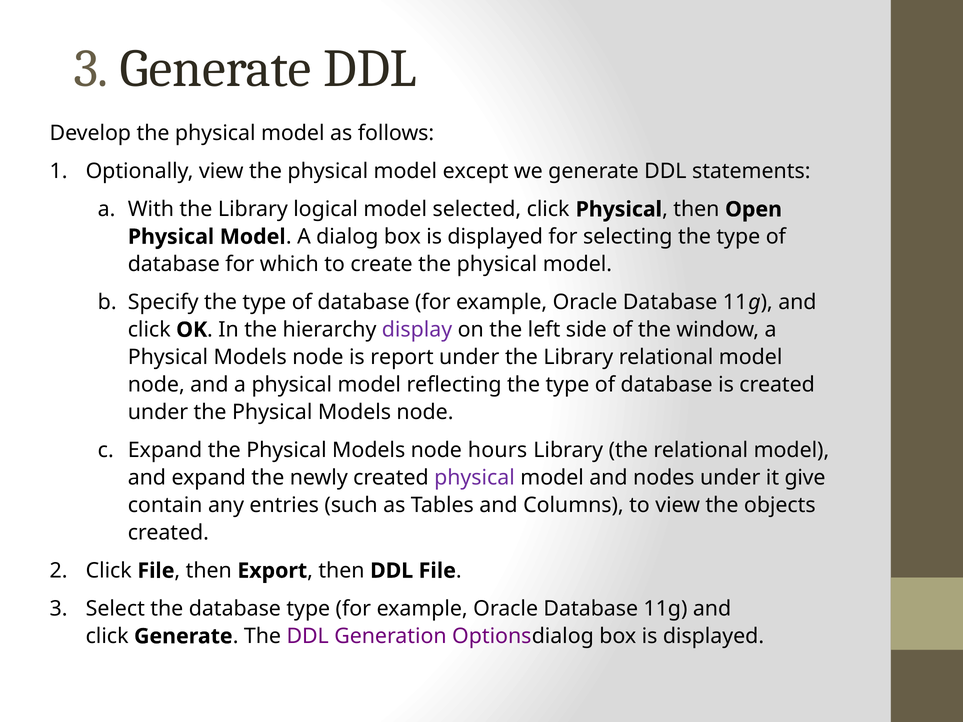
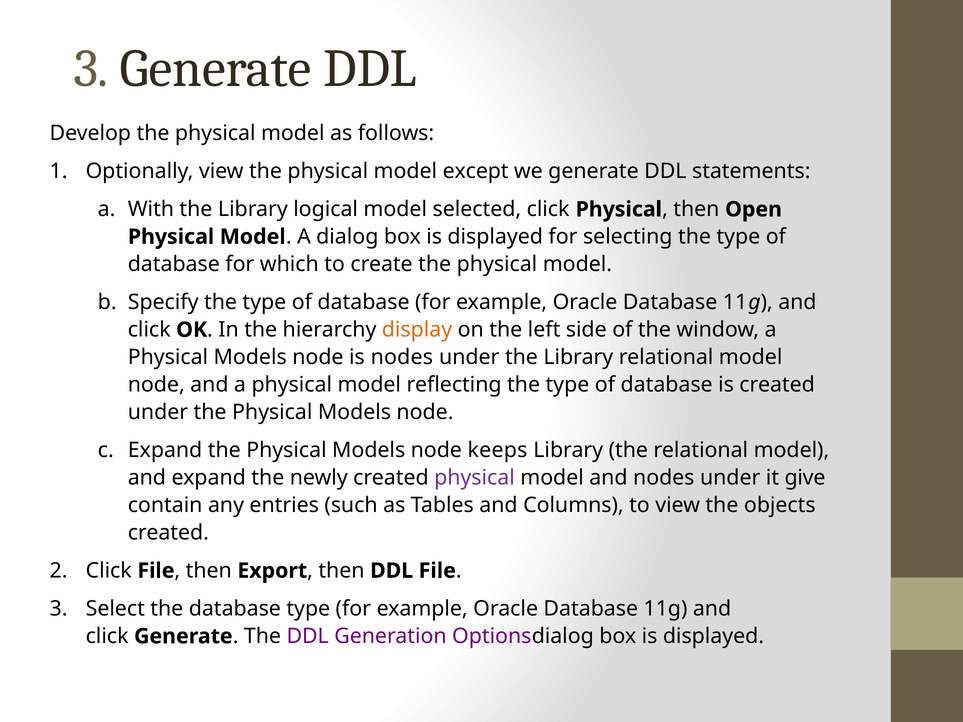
display colour: purple -> orange
is report: report -> nodes
hours: hours -> keeps
